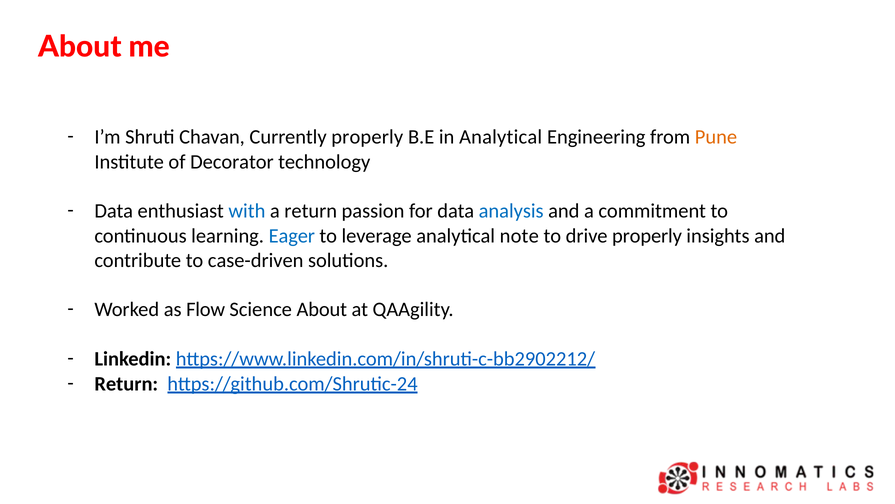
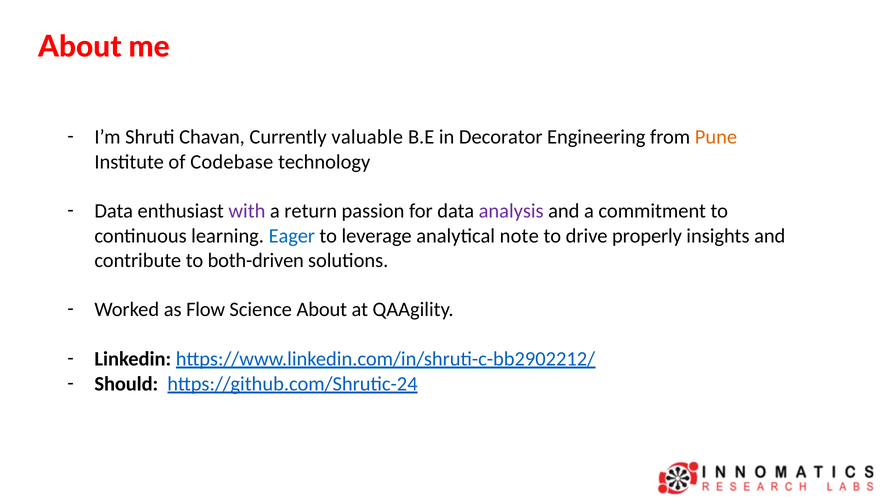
Currently properly: properly -> valuable
in Analytical: Analytical -> Decorator
Decorator: Decorator -> Codebase
with colour: blue -> purple
analysis colour: blue -> purple
case-driven: case-driven -> both-driven
Return at (126, 383): Return -> Should
